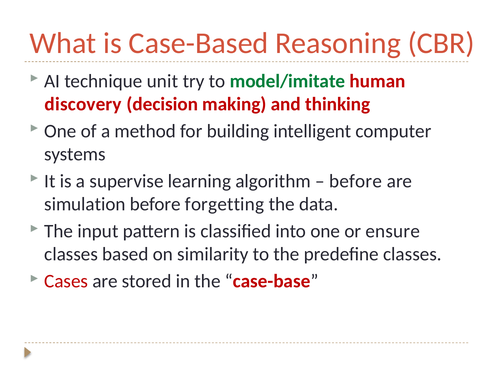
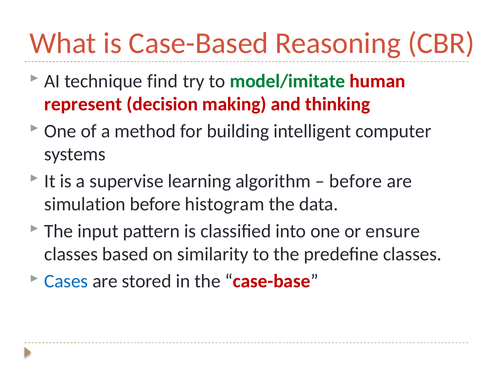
unit: unit -> find
discovery: discovery -> represent
forgetting: forgetting -> histogram
Cases colour: red -> blue
